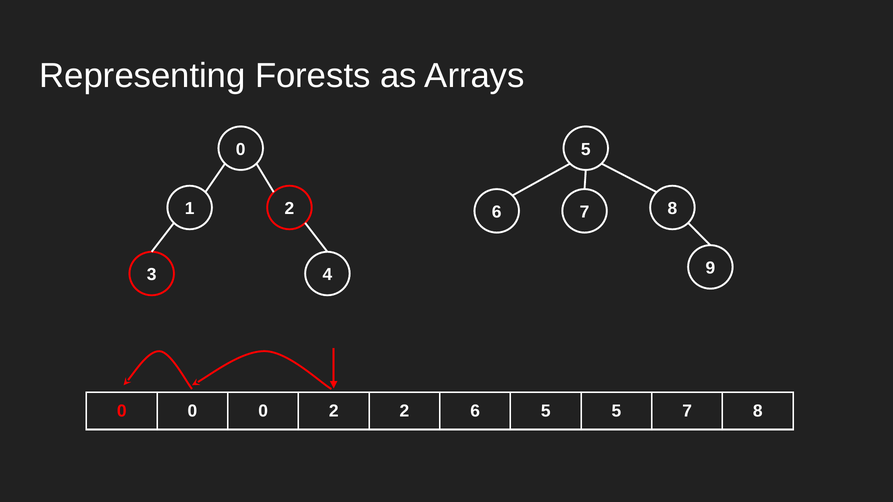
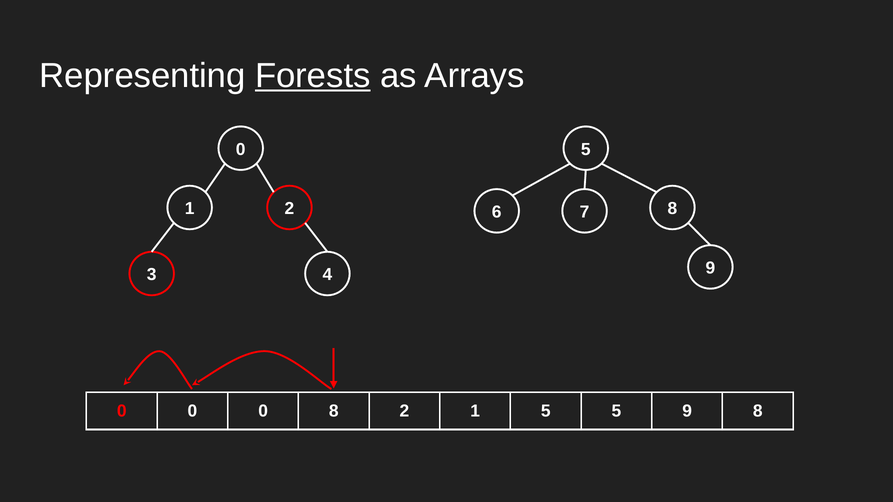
Forests underline: none -> present
0 2: 2 -> 8
2 6: 6 -> 1
5 7: 7 -> 9
